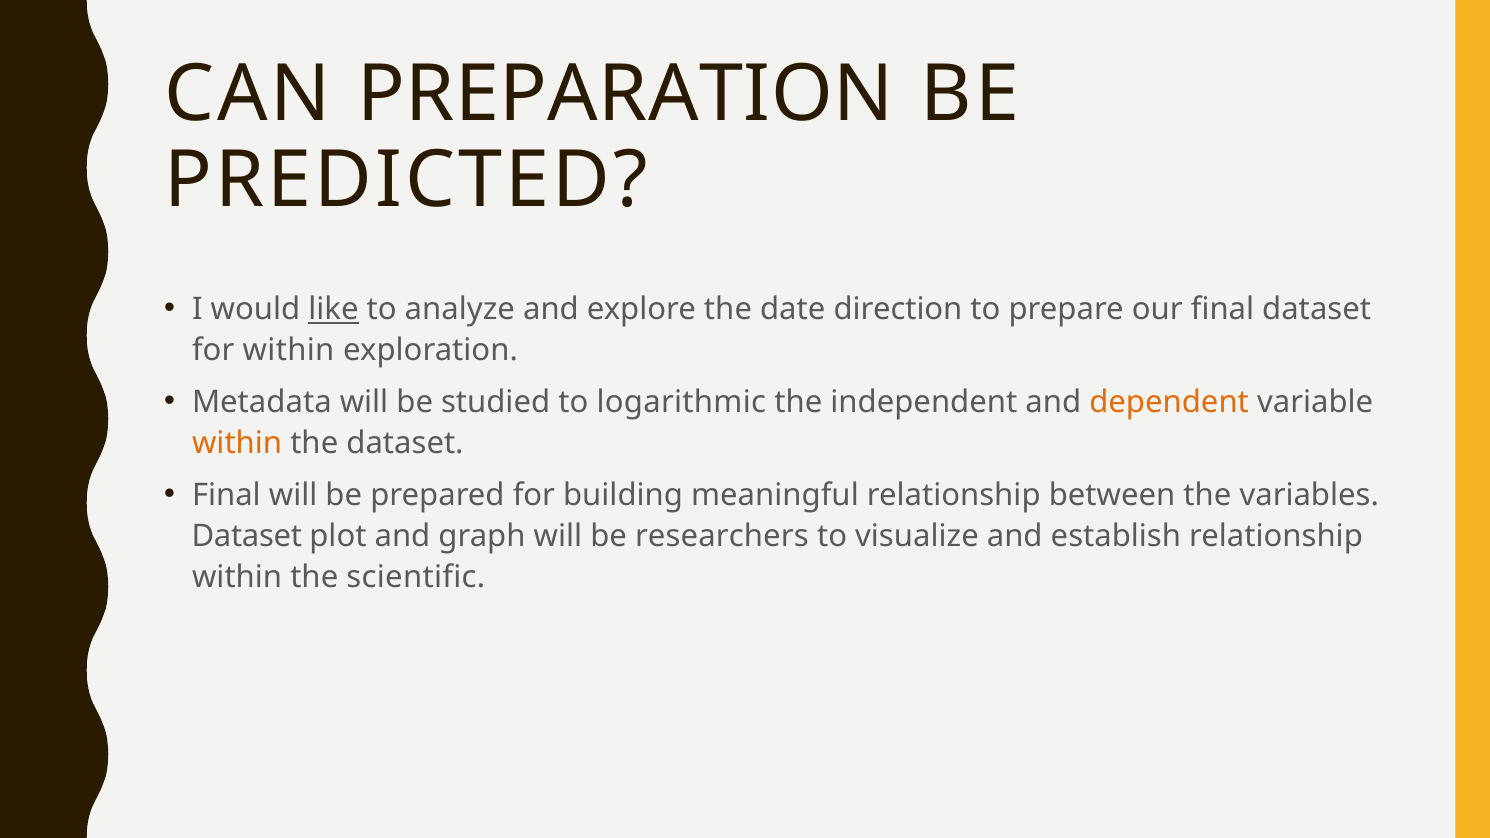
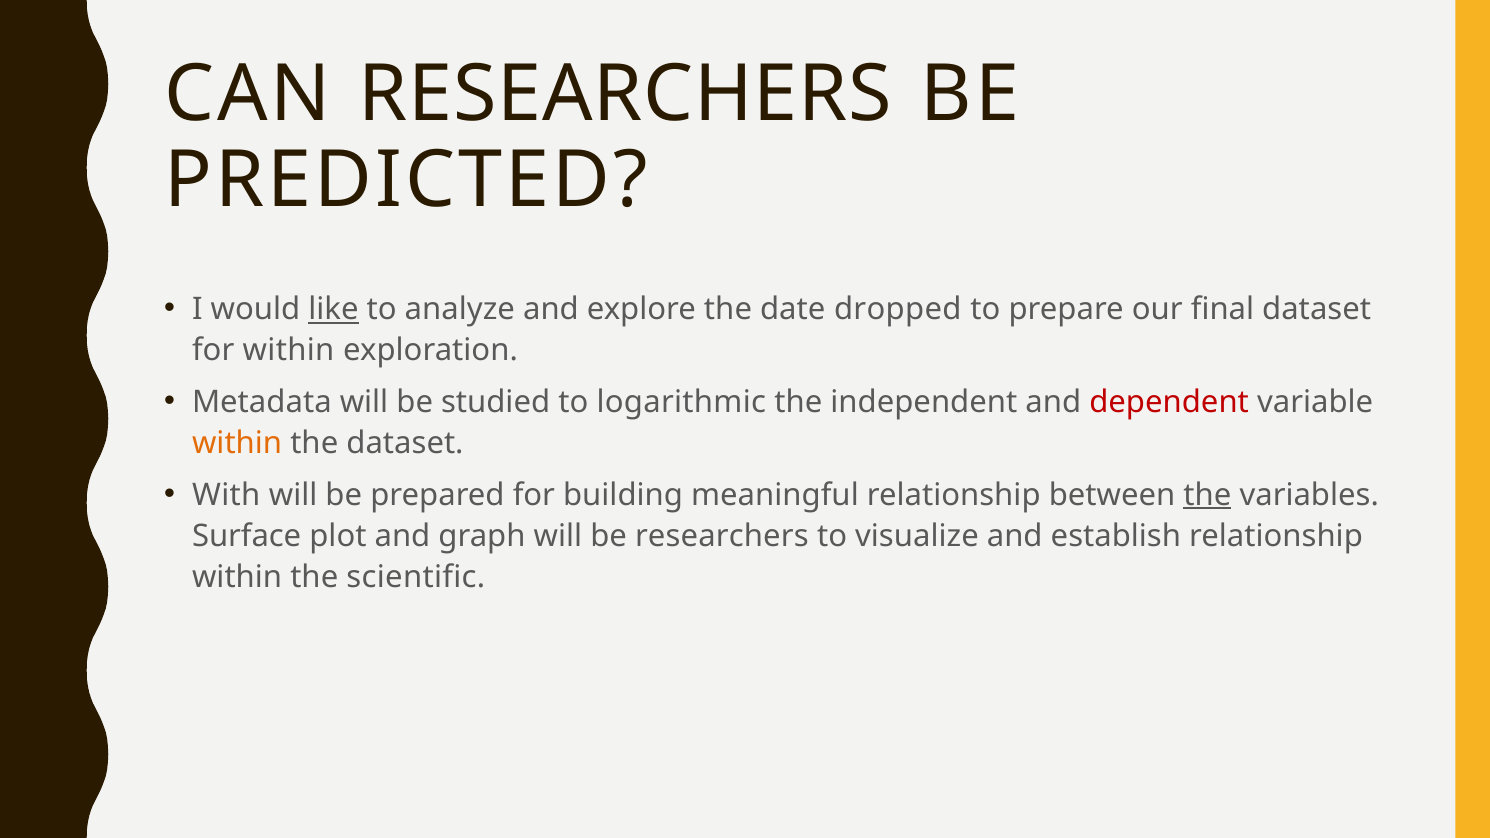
CAN PREPARATION: PREPARATION -> RESEARCHERS
direction: direction -> dropped
dependent colour: orange -> red
Final at (226, 495): Final -> With
the at (1207, 495) underline: none -> present
Dataset at (247, 536): Dataset -> Surface
